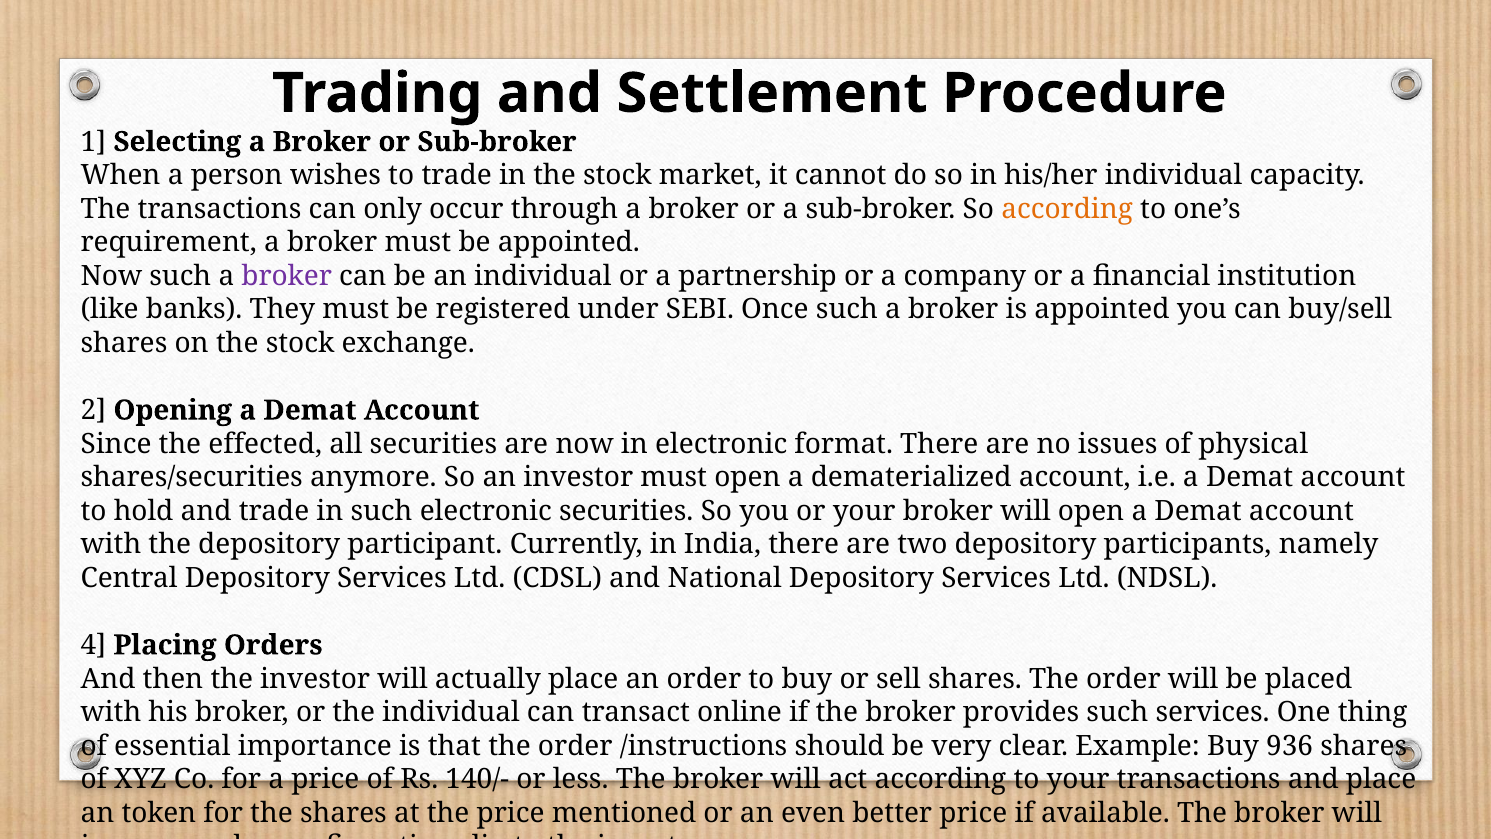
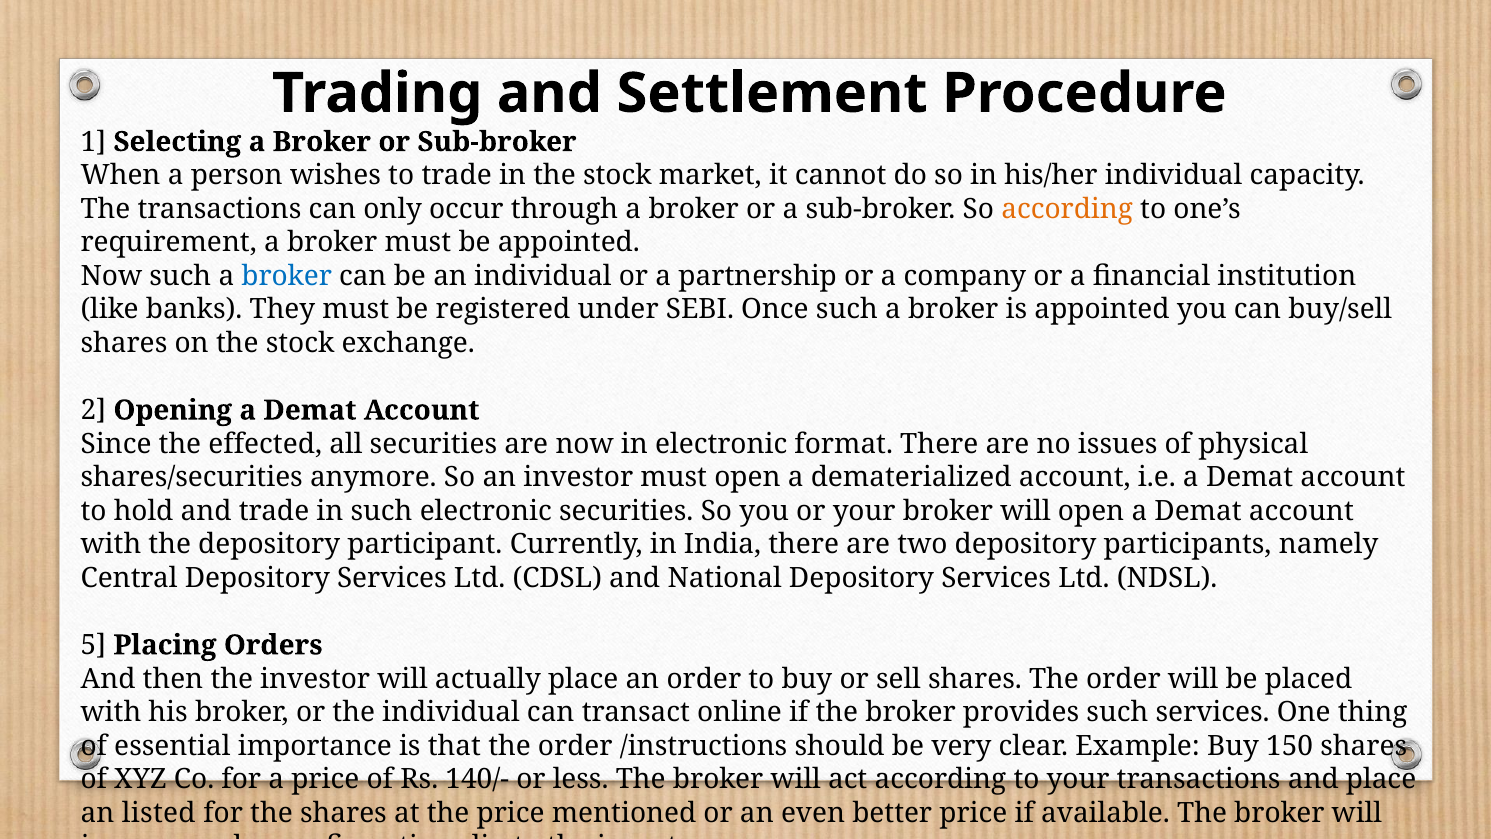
broker at (287, 276) colour: purple -> blue
4: 4 -> 5
936: 936 -> 150
token: token -> listed
